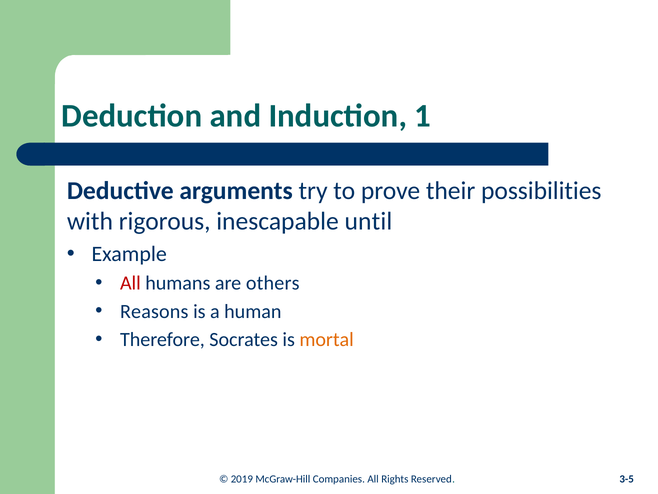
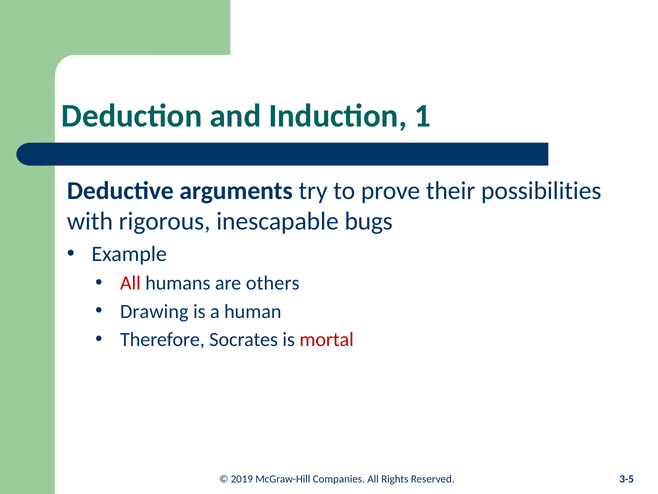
until: until -> bugs
Reasons: Reasons -> Drawing
mortal colour: orange -> red
